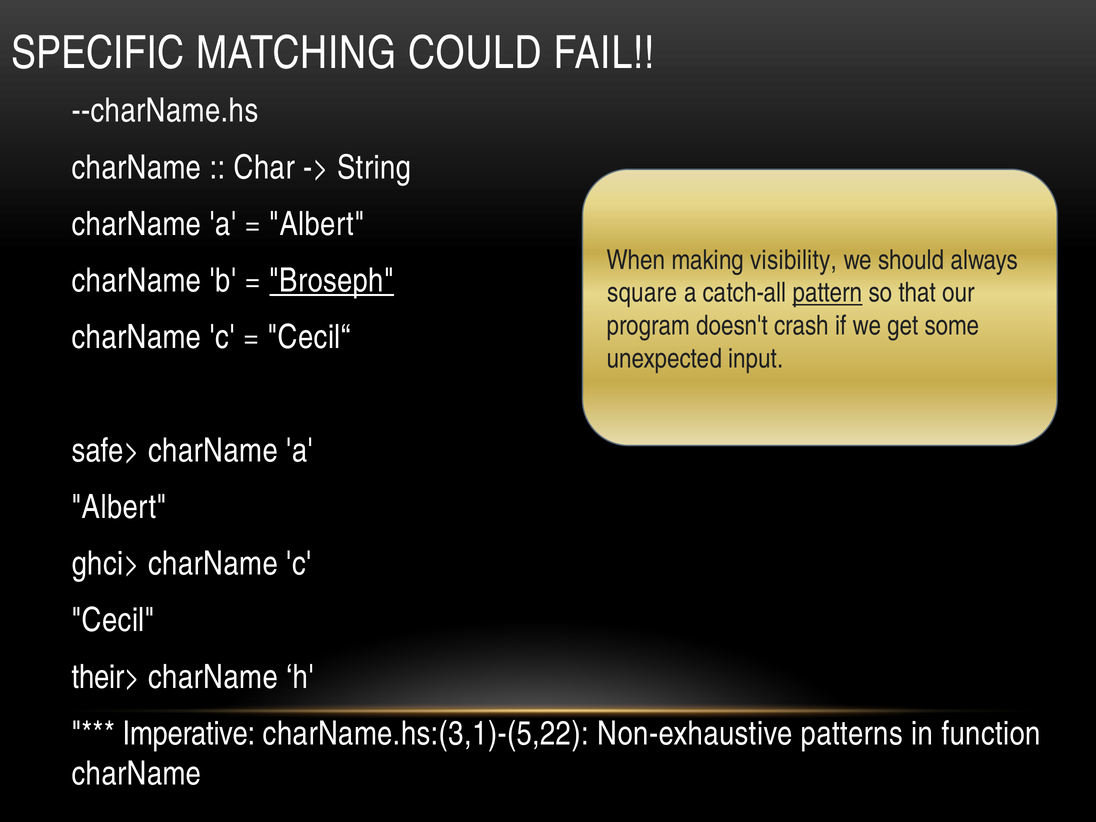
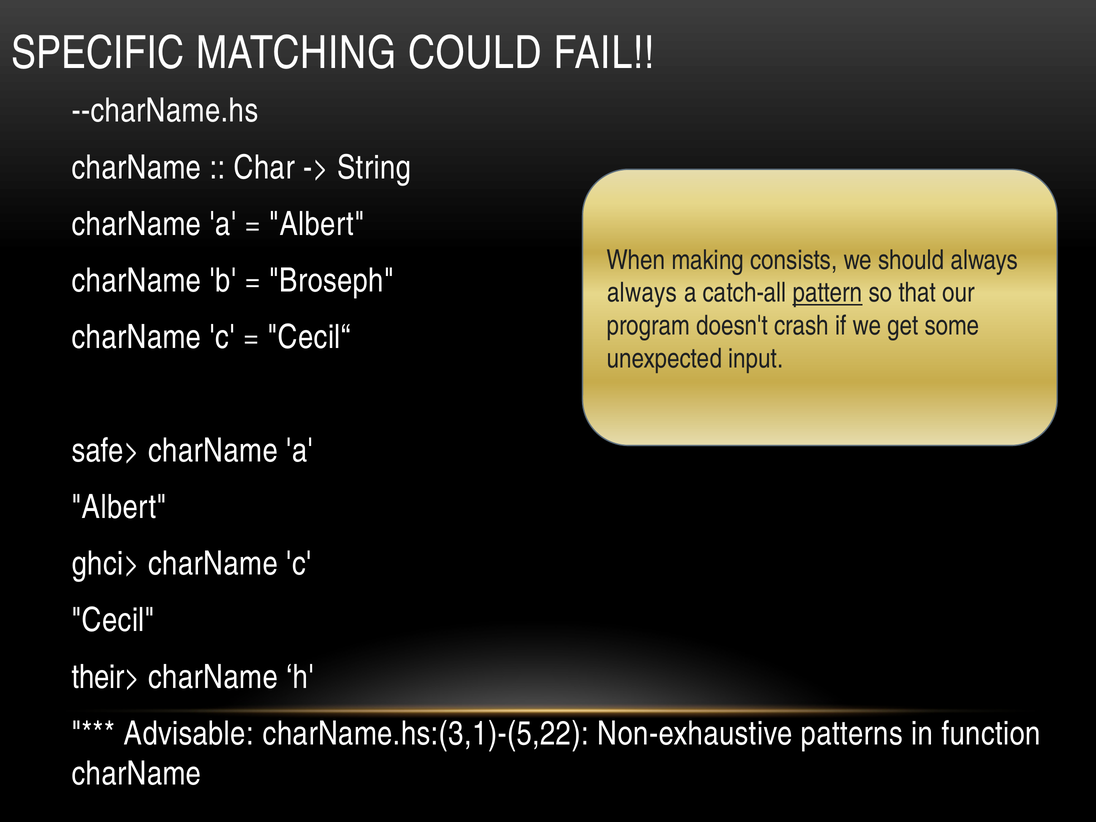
visibility: visibility -> consists
Broseph underline: present -> none
square at (642, 293): square -> always
Imperative: Imperative -> Advisable
